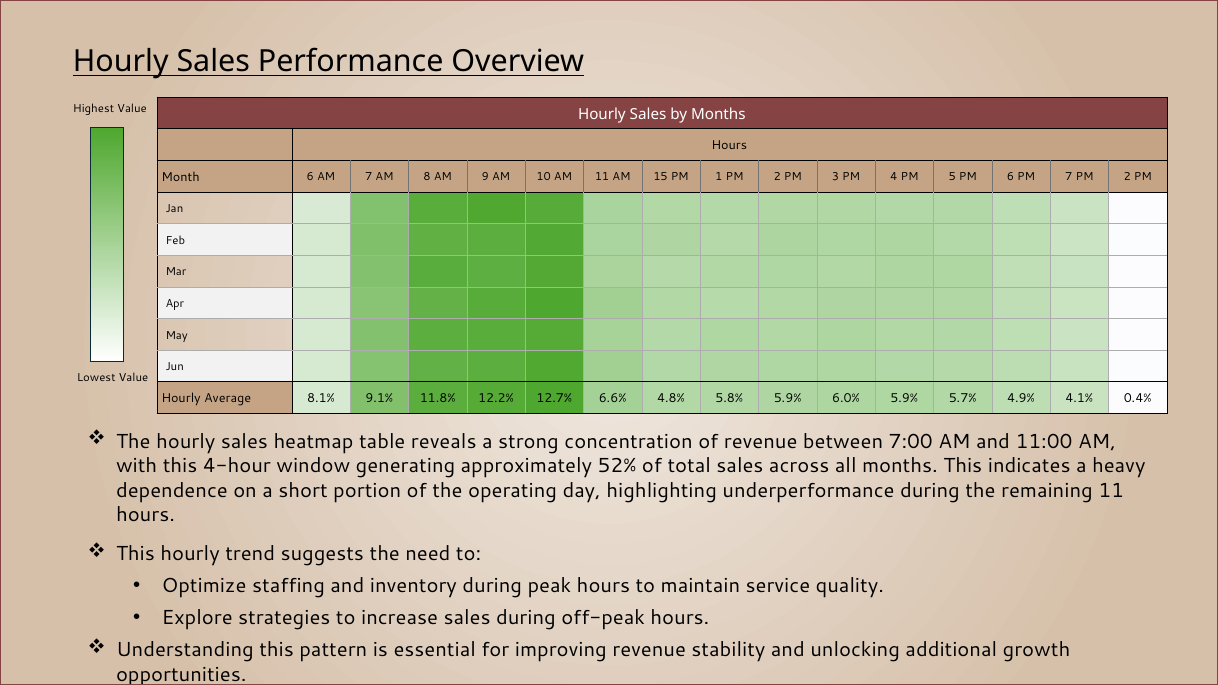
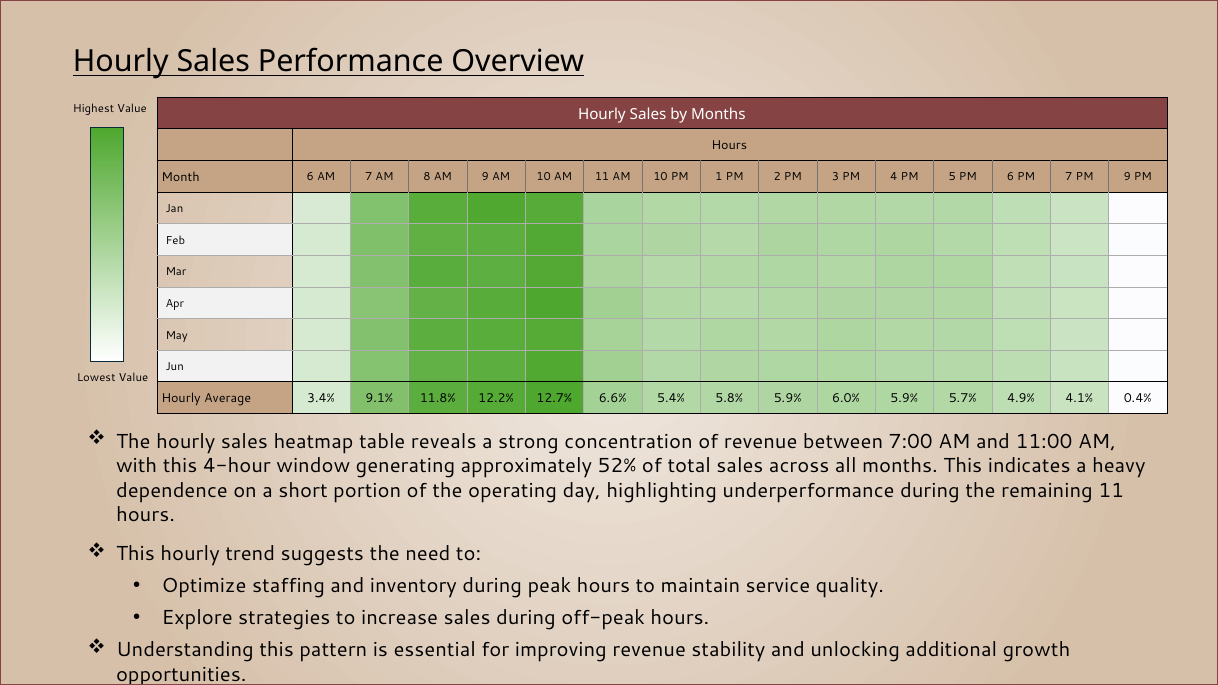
11 AM 15: 15 -> 10
7 PM 2: 2 -> 9
8.1%: 8.1% -> 3.4%
4.8%: 4.8% -> 5.4%
